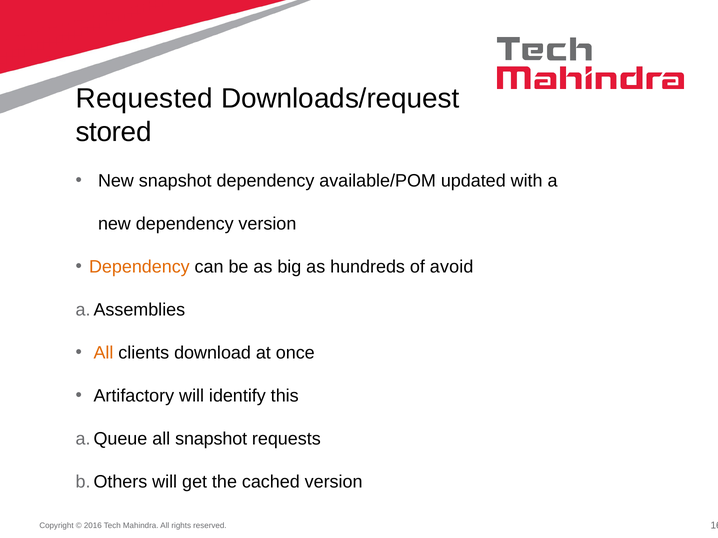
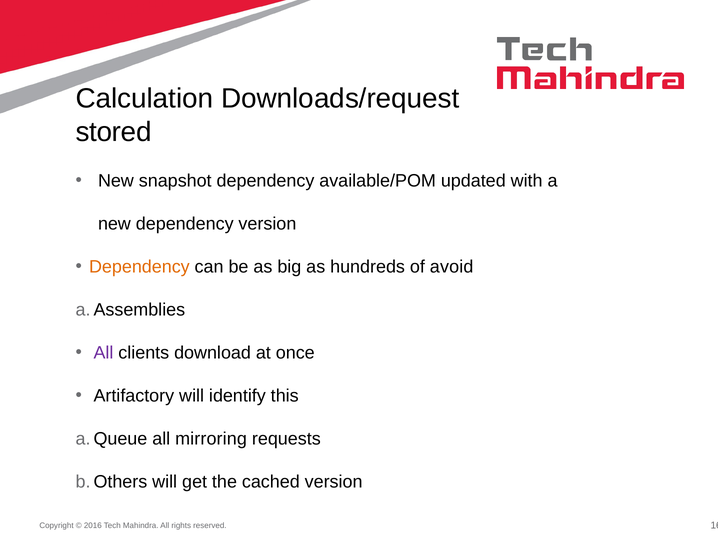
Requested: Requested -> Calculation
All at (103, 353) colour: orange -> purple
all snapshot: snapshot -> mirroring
